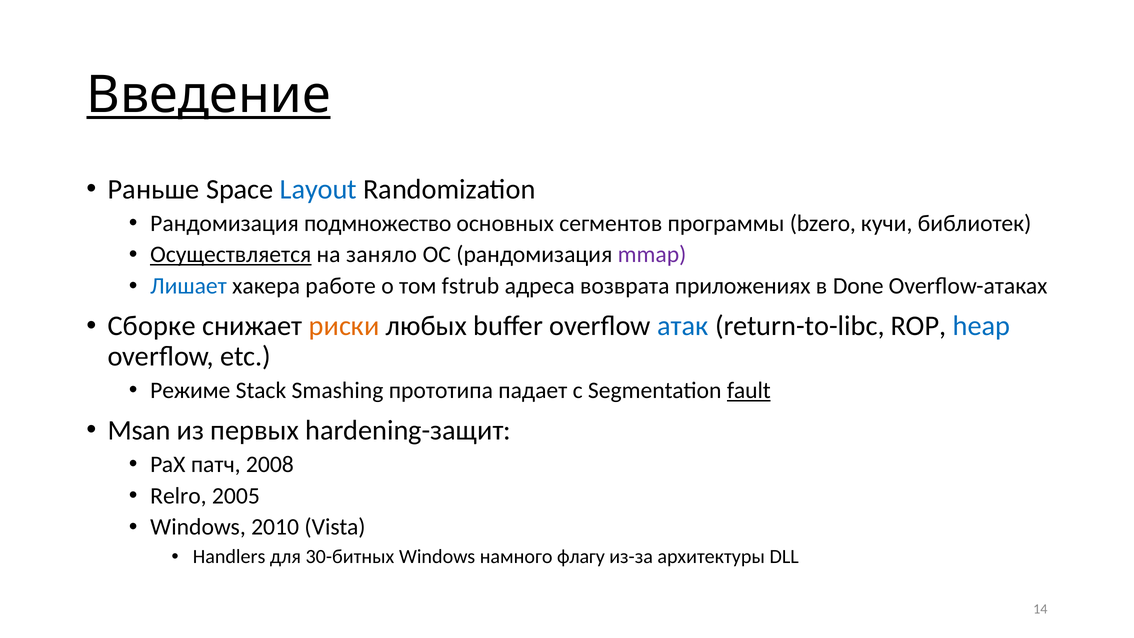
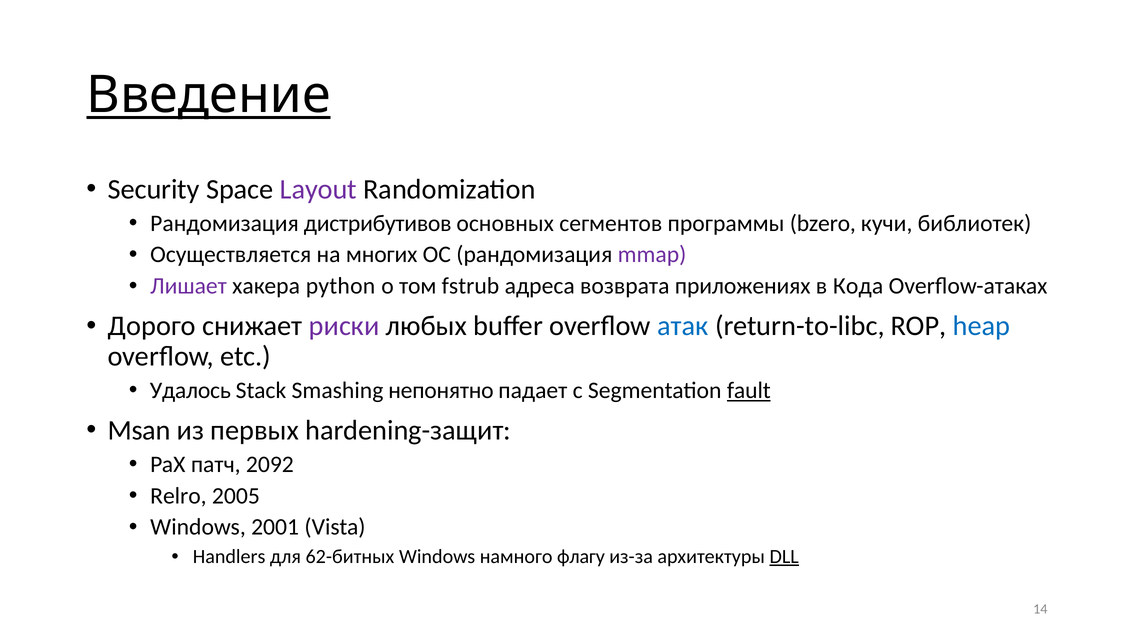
Раньше: Раньше -> Security
Layout colour: blue -> purple
подмножество: подмножество -> дистрибутивов
Осуществляется underline: present -> none
заняло: заняло -> многих
Лишает colour: blue -> purple
работе: работе -> python
Done: Done -> Кода
Сборке: Сборке -> Дорого
риски colour: orange -> purple
Режиме: Режиме -> Удалось
прототипа: прототипа -> непонятно
2008: 2008 -> 2092
2010: 2010 -> 2001
30-битных: 30-битных -> 62-битных
DLL underline: none -> present
